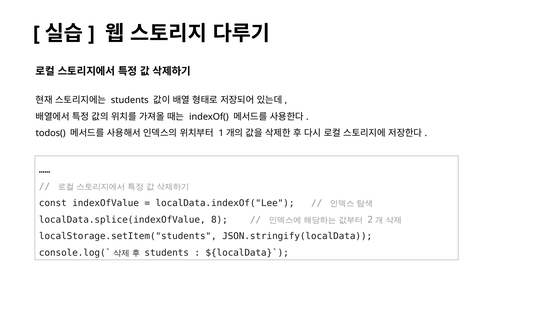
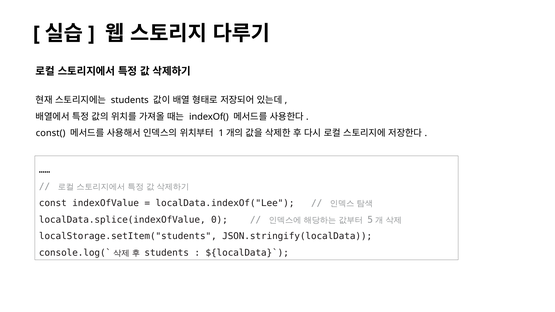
todos(: todos( -> const(
8: 8 -> 0
2: 2 -> 5
